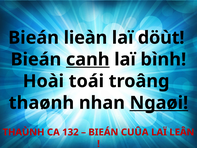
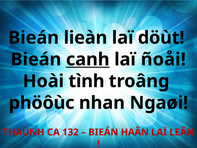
bình: bình -> ñoåi
toái: toái -> tình
thaønh: thaønh -> phöôùc
Ngaøi underline: present -> none
CUÛA: CUÛA -> HAÂN
